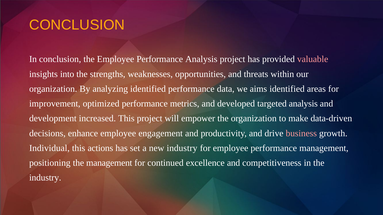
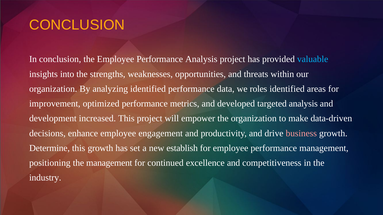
valuable colour: pink -> light blue
aims: aims -> roles
Individual: Individual -> Determine
this actions: actions -> growth
new industry: industry -> establish
